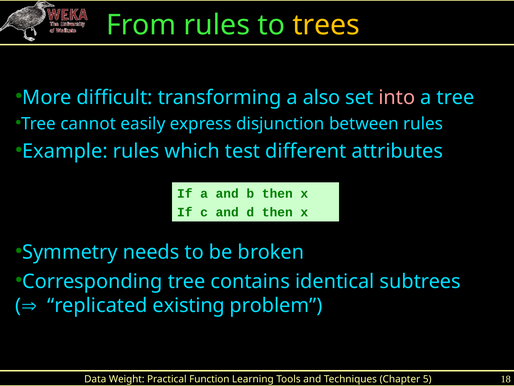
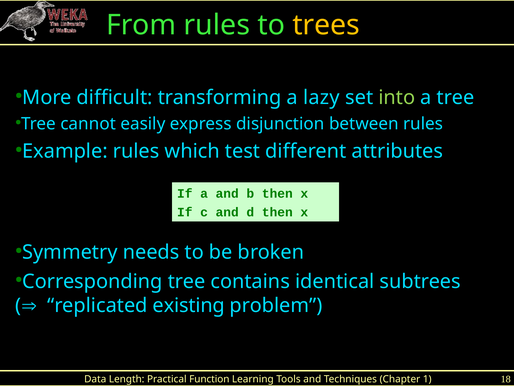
also: also -> lazy
into colour: pink -> light green
Weight: Weight -> Length
5: 5 -> 1
